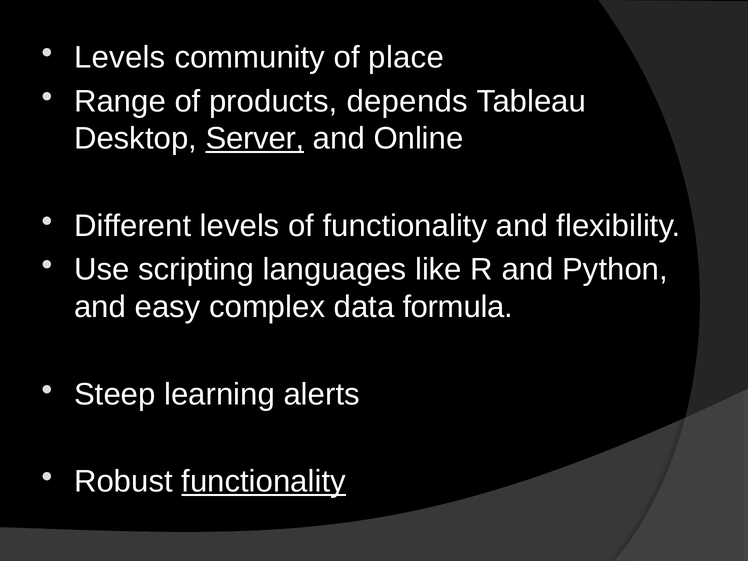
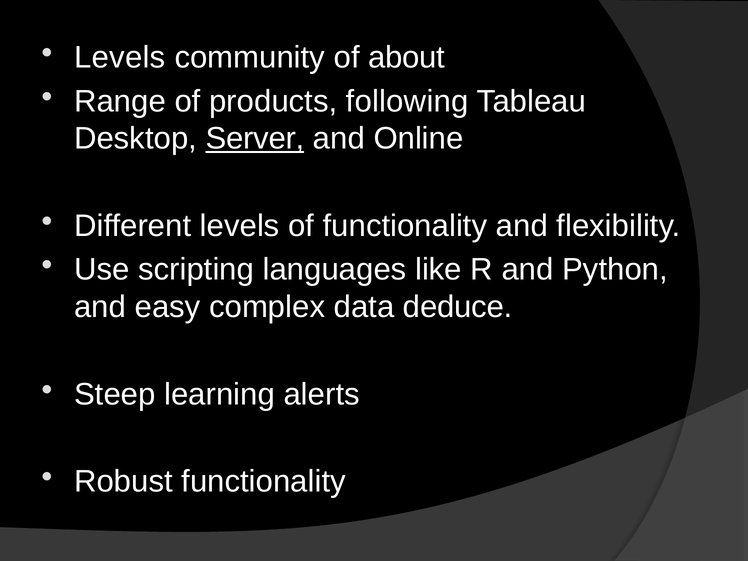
place: place -> about
depends: depends -> following
formula: formula -> deduce
functionality at (264, 482) underline: present -> none
